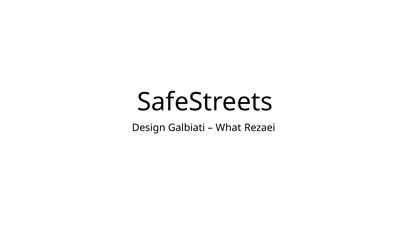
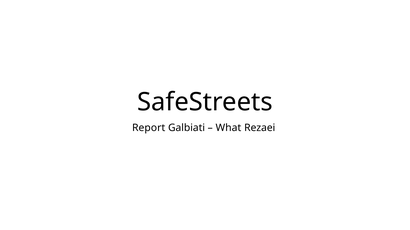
Design: Design -> Report
